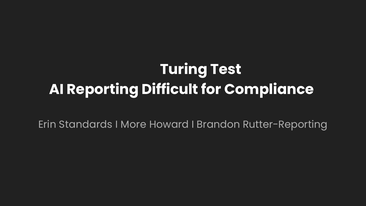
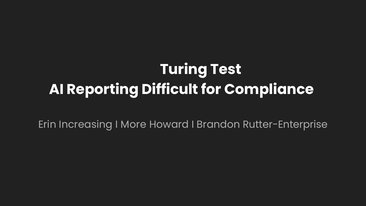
Standards: Standards -> Increasing
Rutter-Reporting: Rutter-Reporting -> Rutter-Enterprise
